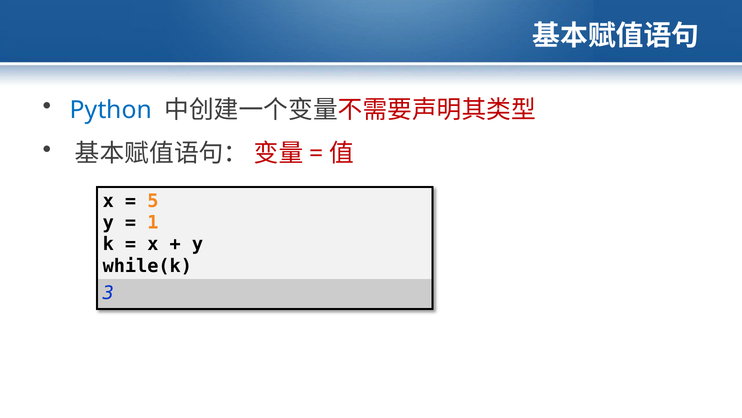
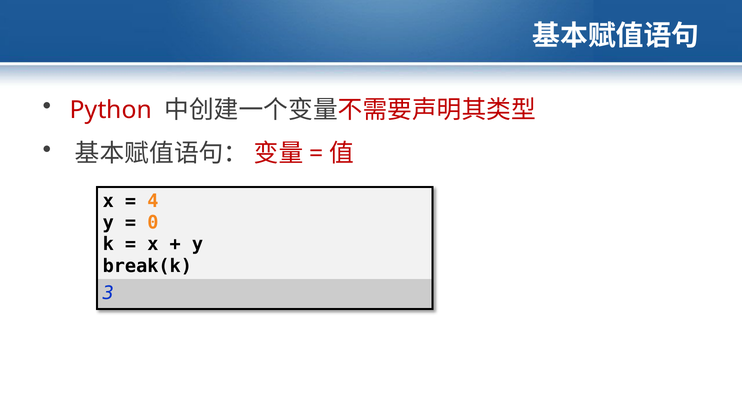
Python colour: blue -> red
5: 5 -> 4
1: 1 -> 0
while(k: while(k -> break(k
